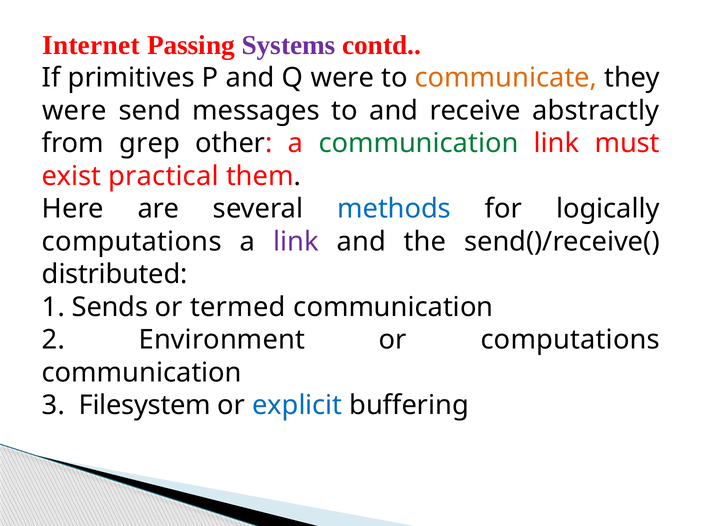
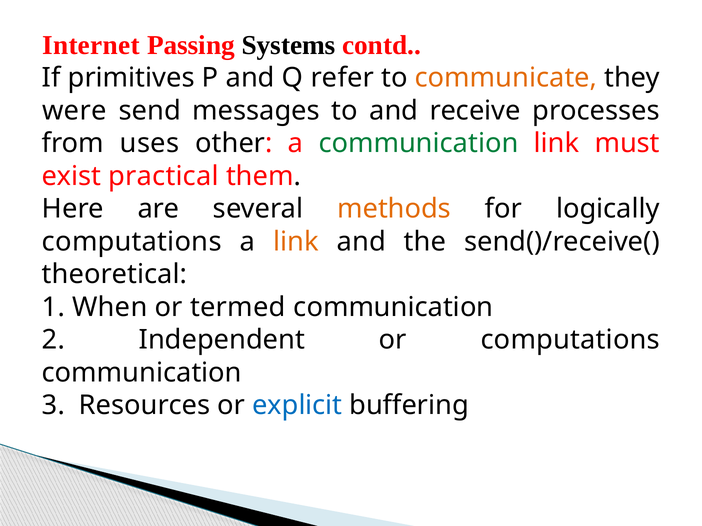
Systems colour: purple -> black
Q were: were -> refer
abstractly: abstractly -> processes
grep: grep -> uses
methods colour: blue -> orange
link at (296, 242) colour: purple -> orange
distributed: distributed -> theoretical
Sends: Sends -> When
Environment: Environment -> Independent
Filesystem: Filesystem -> Resources
